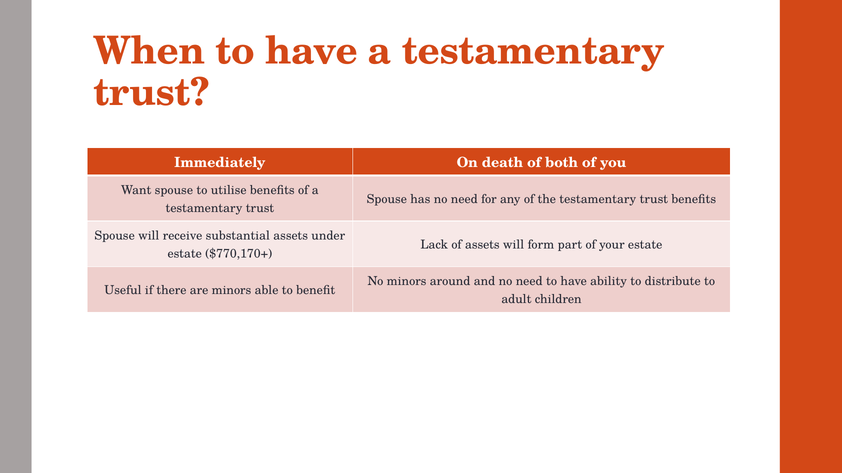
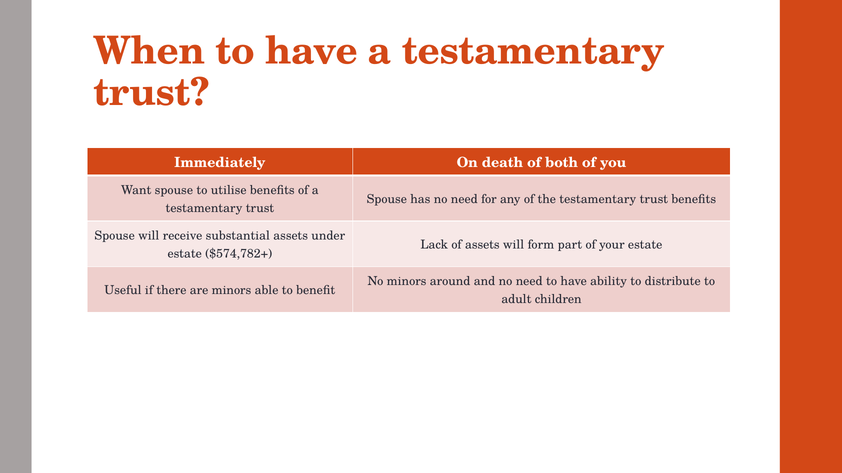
$770,170+: $770,170+ -> $574,782+
